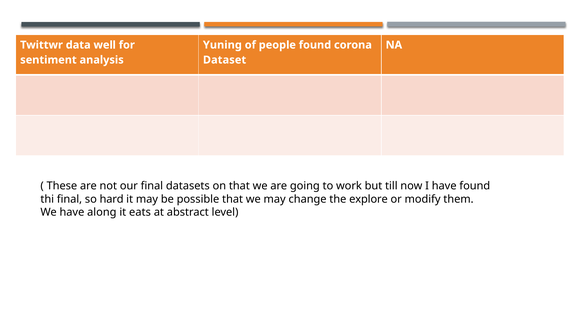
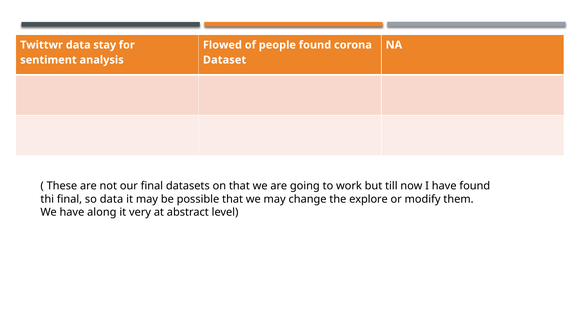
well: well -> stay
Yuning: Yuning -> Flowed
so hard: hard -> data
eats: eats -> very
